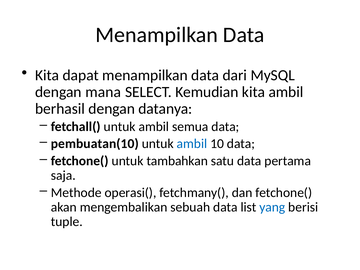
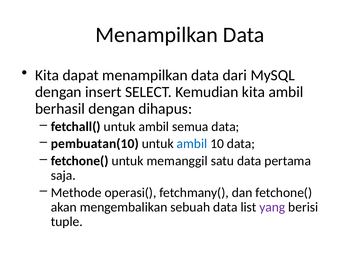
mana: mana -> insert
datanya: datanya -> dihapus
tambahkan: tambahkan -> memanggil
yang colour: blue -> purple
